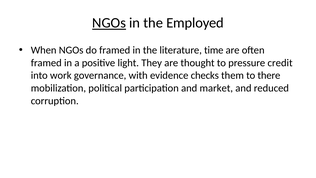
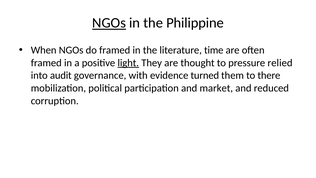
Employed: Employed -> Philippine
light underline: none -> present
credit: credit -> relied
work: work -> audit
checks: checks -> turned
